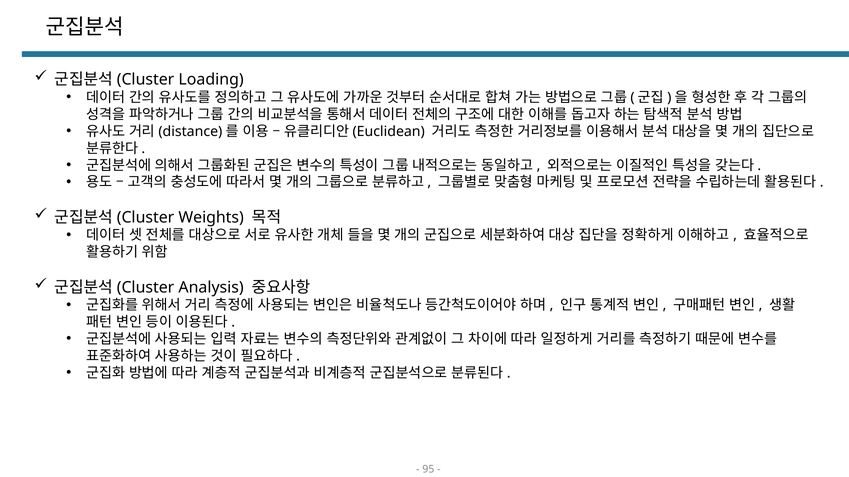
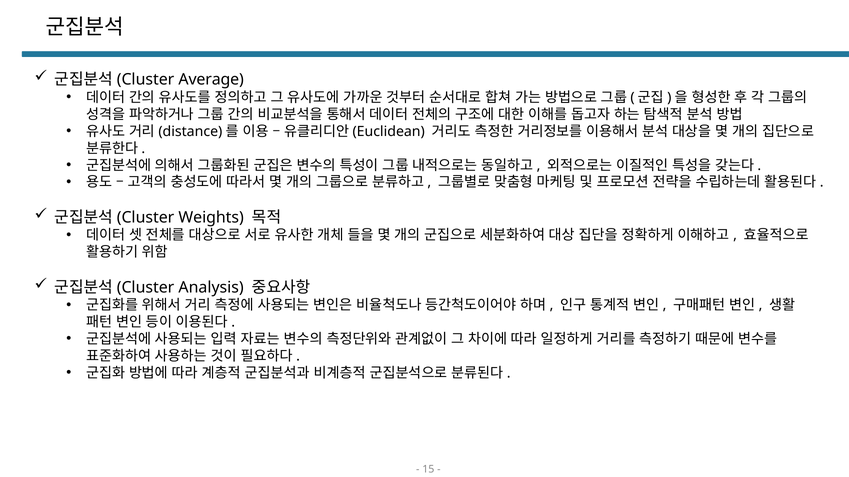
Loading: Loading -> Average
95: 95 -> 15
